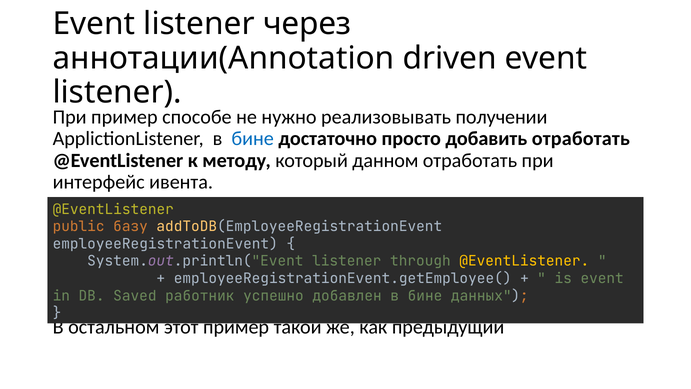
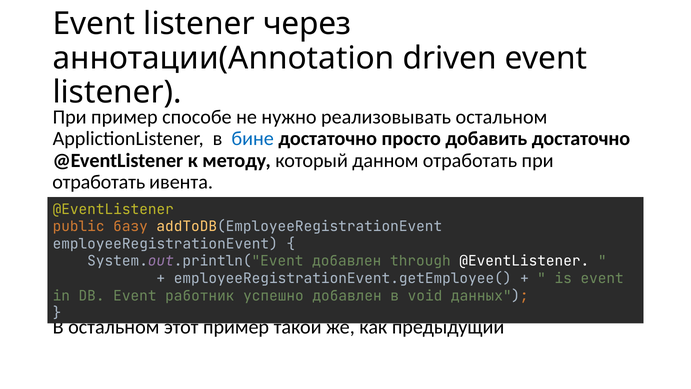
реализовывать получении: получении -> остальном
добавить отработать: отработать -> достаточно
интерфейс at (99, 182): интерфейс -> отработать
System.out.println("Event listener: listener -> добавлен
@EventListener at (524, 261) colour: yellow -> white
DB Saved: Saved -> Event
добавлен в бине: бине -> void
